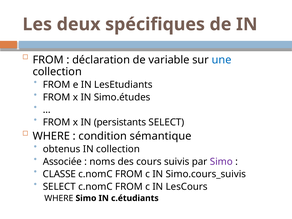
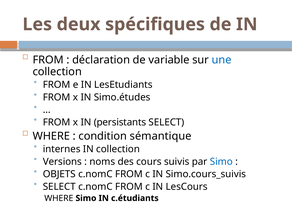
obtenus: obtenus -> internes
Associée: Associée -> Versions
Simo at (221, 162) colour: purple -> blue
CLASSE: CLASSE -> OBJETS
